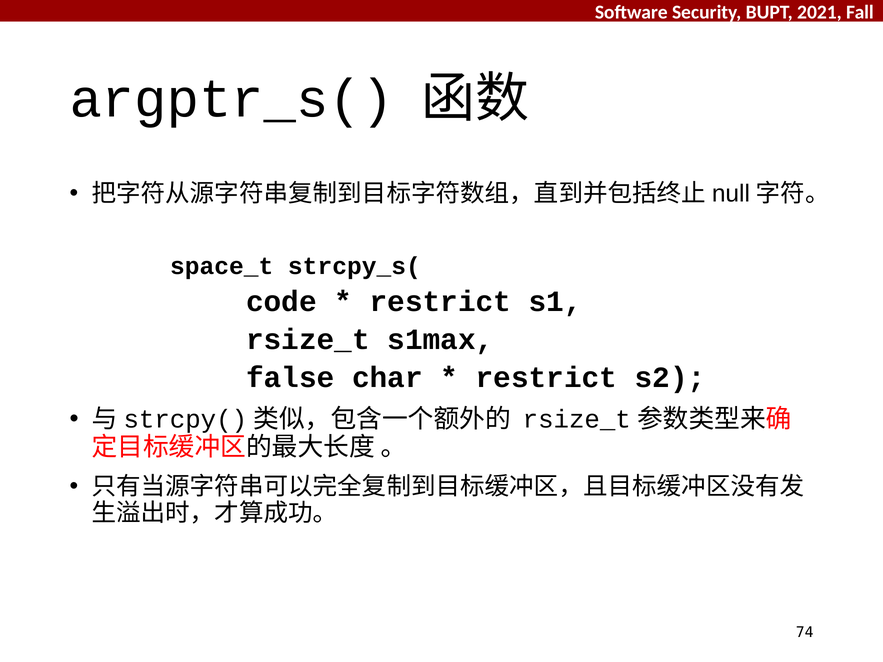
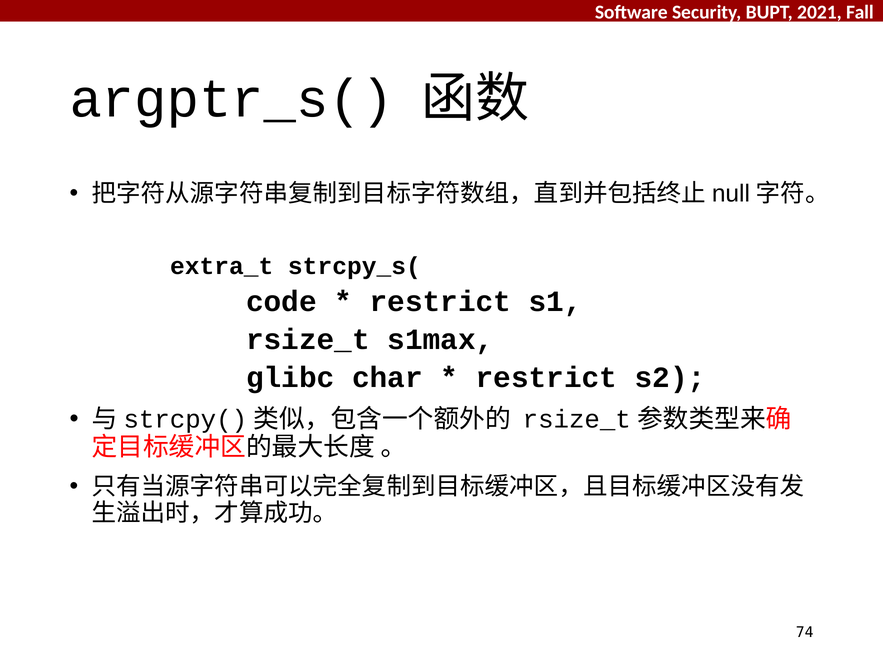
space_t: space_t -> extra_t
false: false -> glibc
